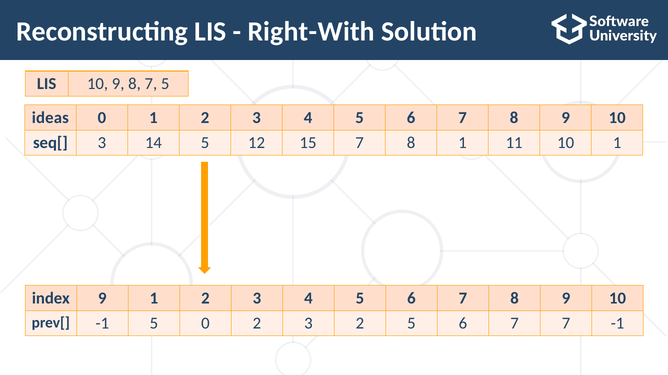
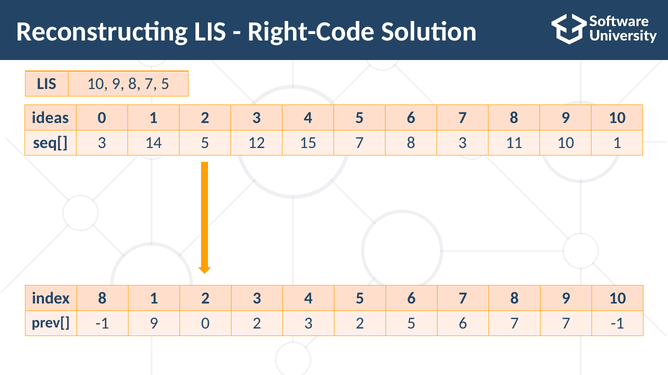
Right-With: Right-With -> Right-Code
8 1: 1 -> 3
index 9: 9 -> 8
-1 5: 5 -> 9
